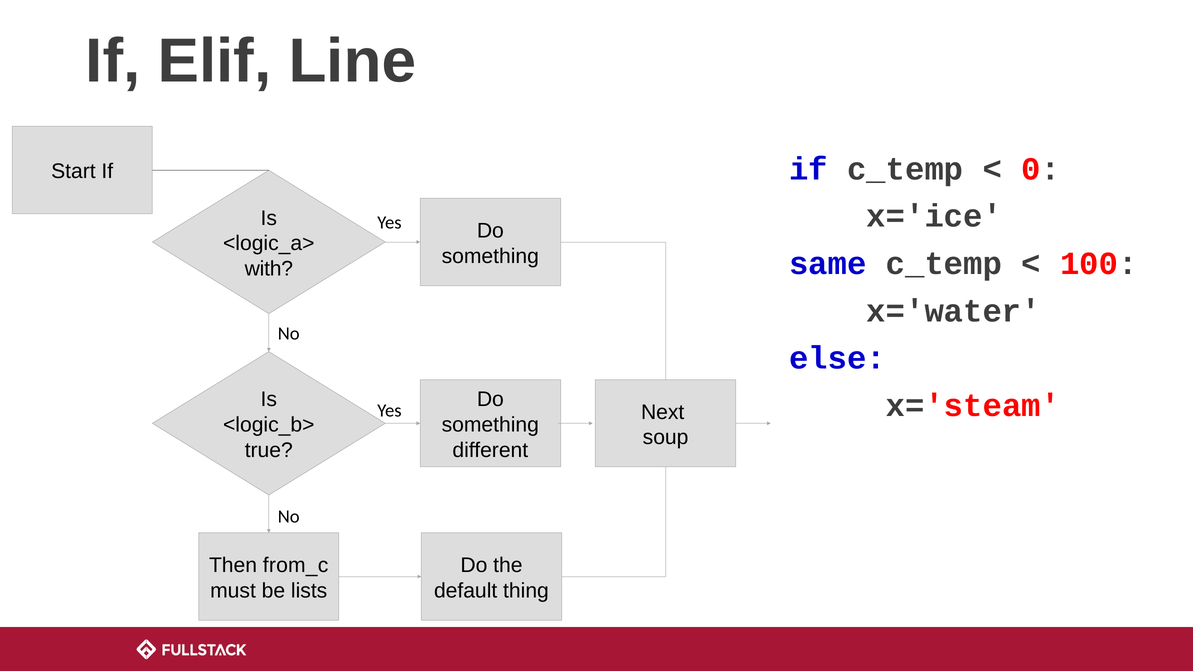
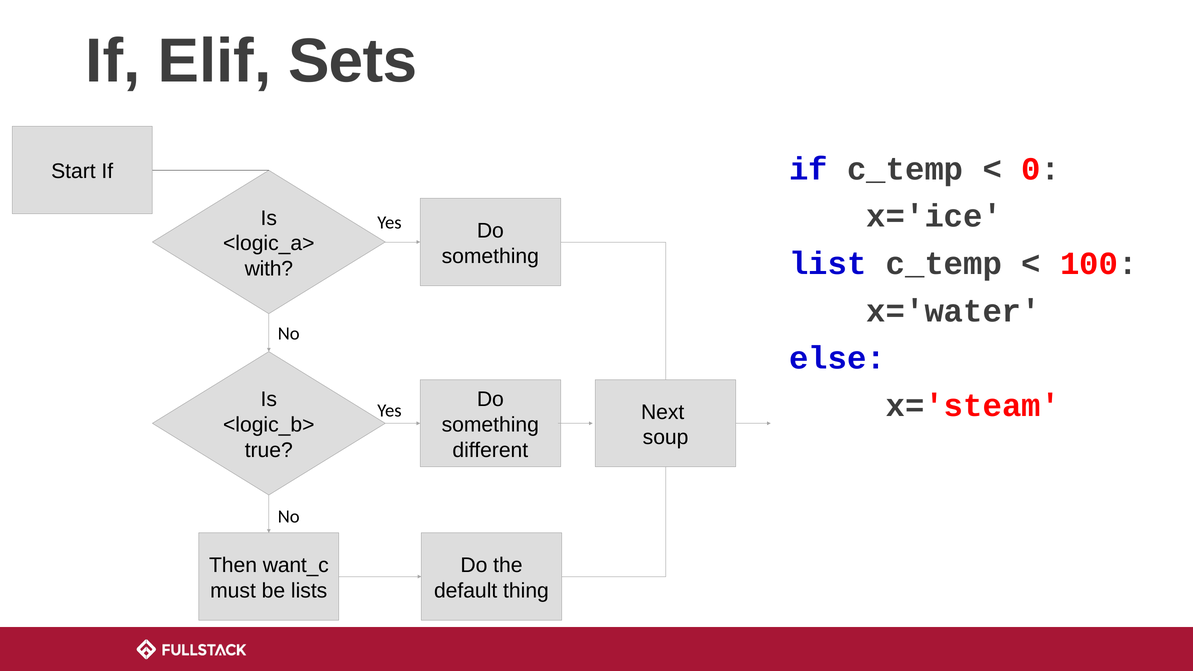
Line: Line -> Sets
same: same -> list
from_c: from_c -> want_c
